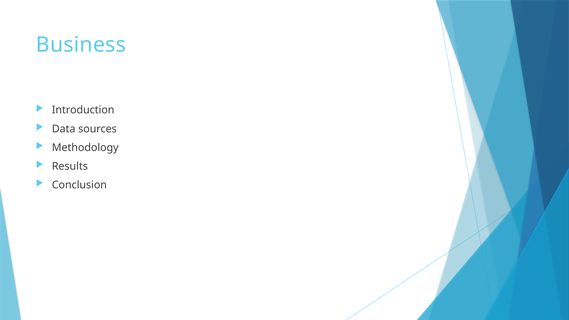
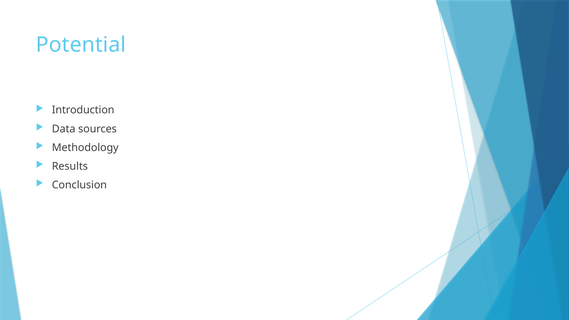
Business: Business -> Potential
